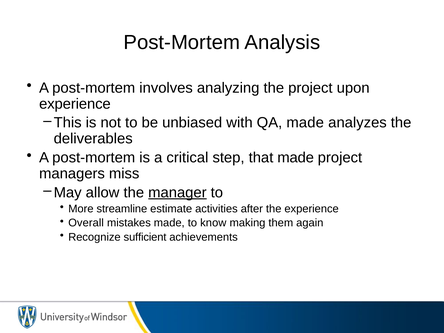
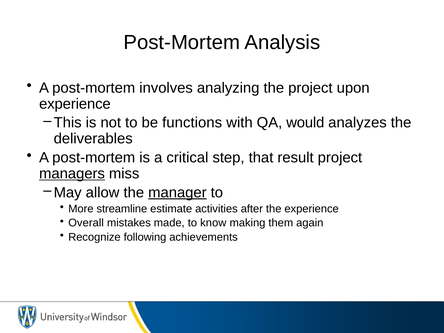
unbiased: unbiased -> functions
QA made: made -> would
that made: made -> result
managers underline: none -> present
sufficient: sufficient -> following
